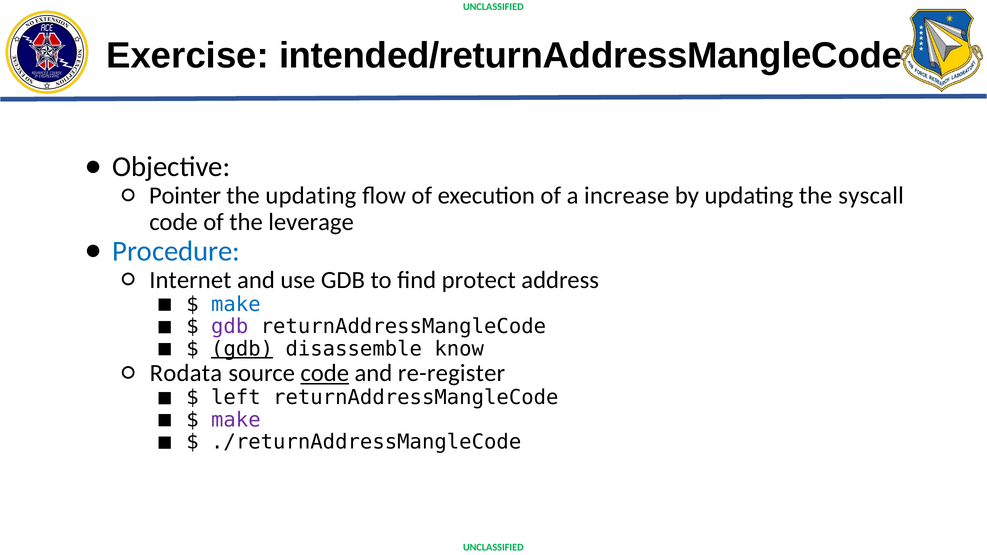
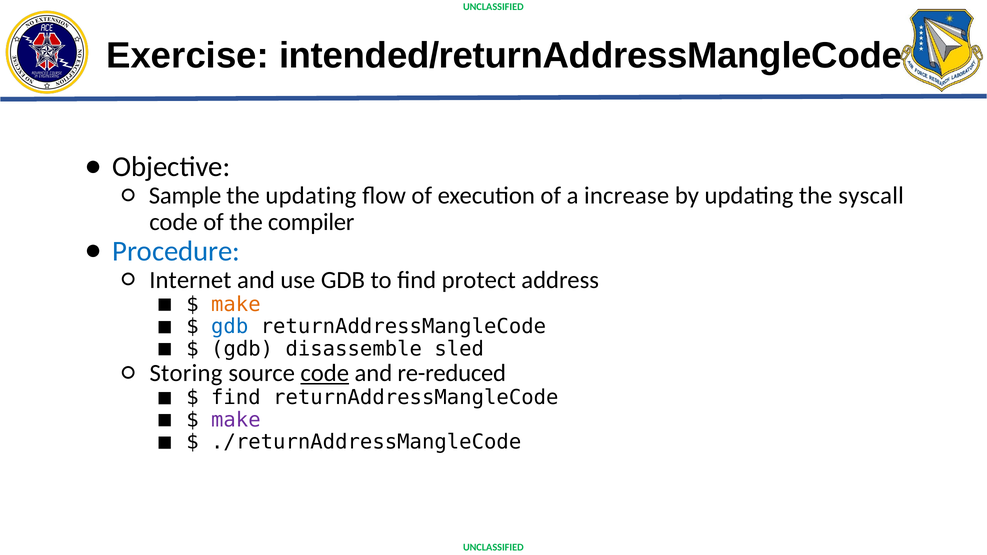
Pointer: Pointer -> Sample
leverage: leverage -> compiler
make at (236, 304) colour: blue -> orange
gdb at (230, 327) colour: purple -> blue
gdb at (242, 349) underline: present -> none
know: know -> sled
Rodata: Rodata -> Storing
re-register: re-register -> re-reduced
left at (236, 398): left -> find
